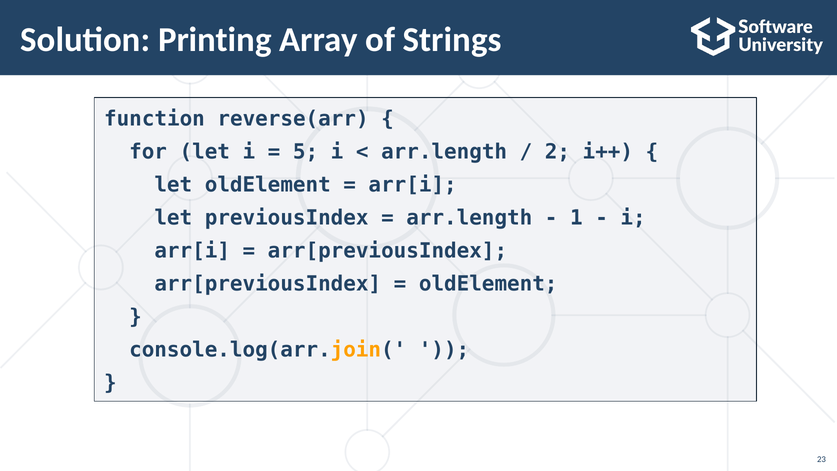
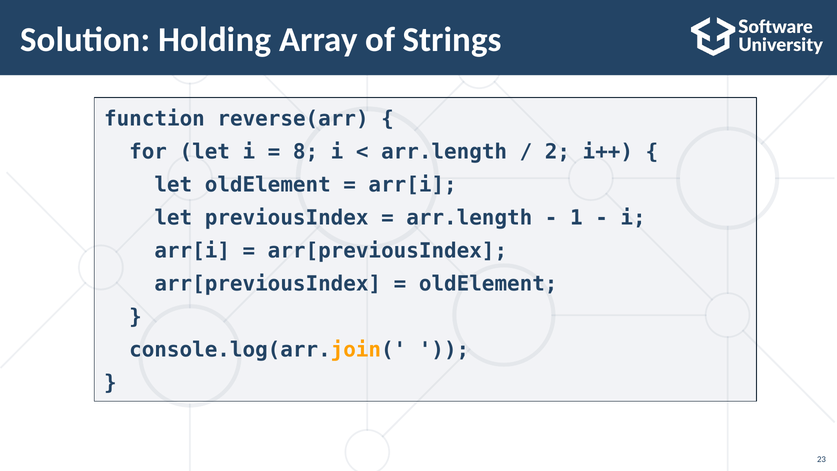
Printing: Printing -> Holding
5: 5 -> 8
